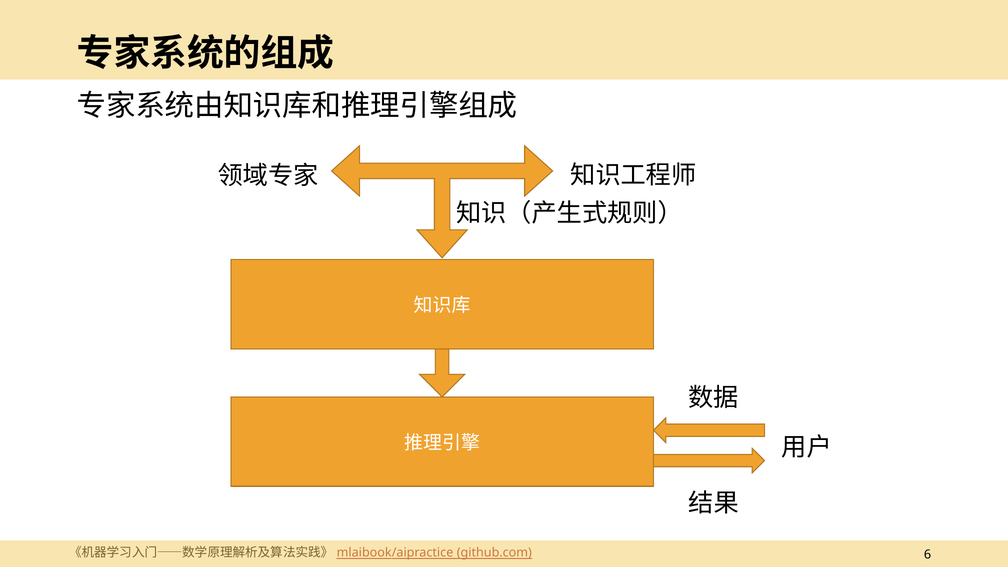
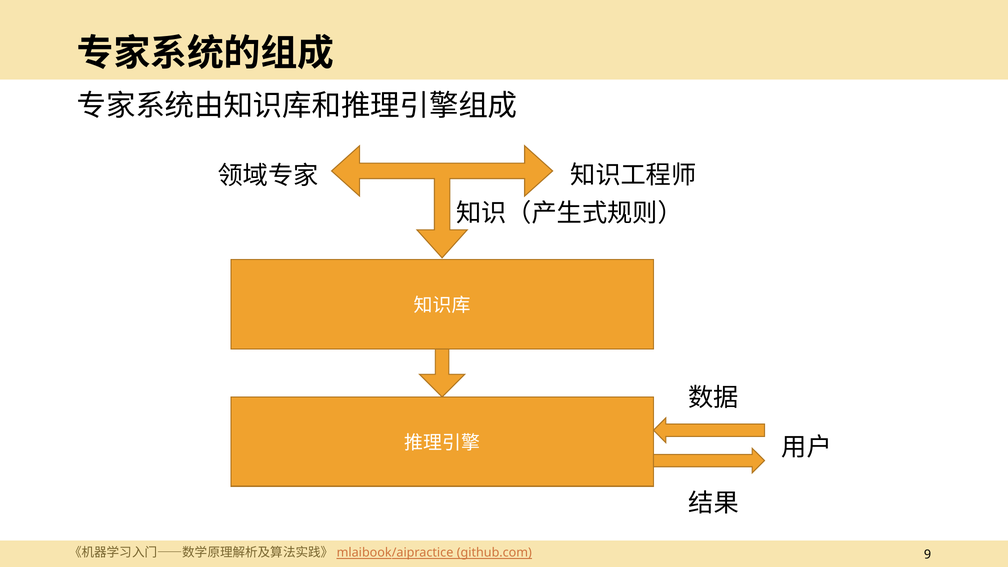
6: 6 -> 9
